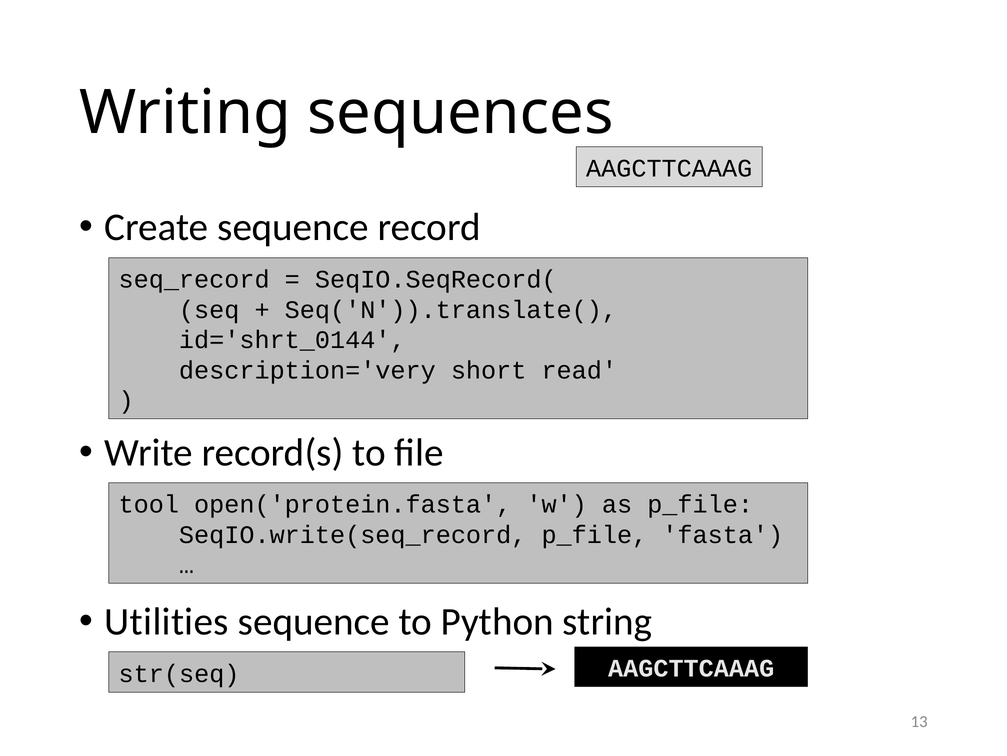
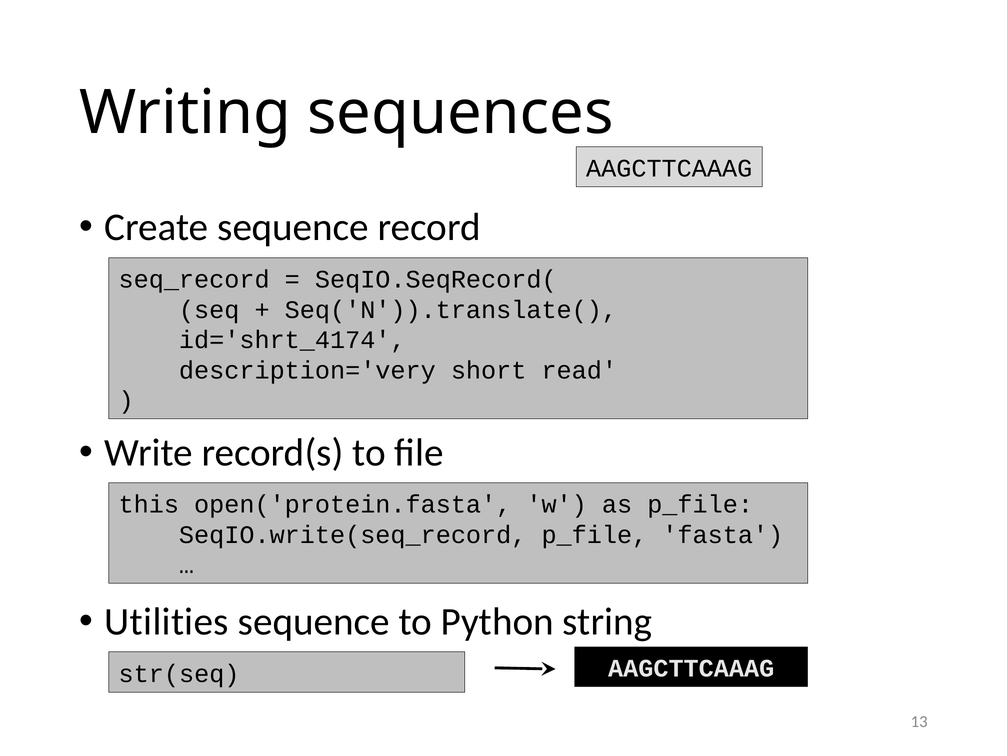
id='shrt_0144: id='shrt_0144 -> id='shrt_4174
tool: tool -> this
